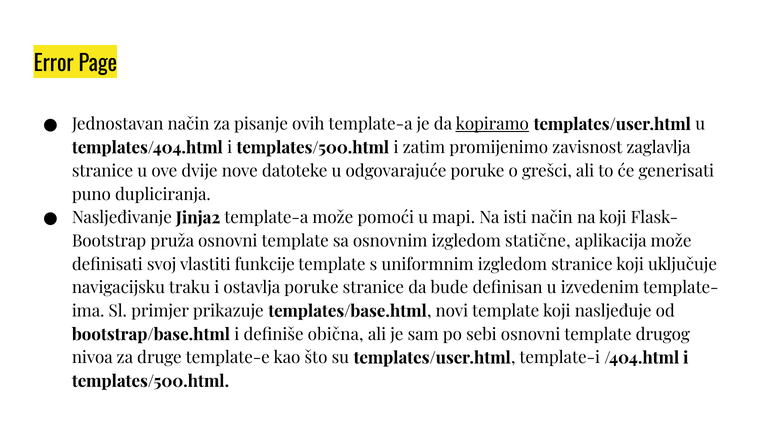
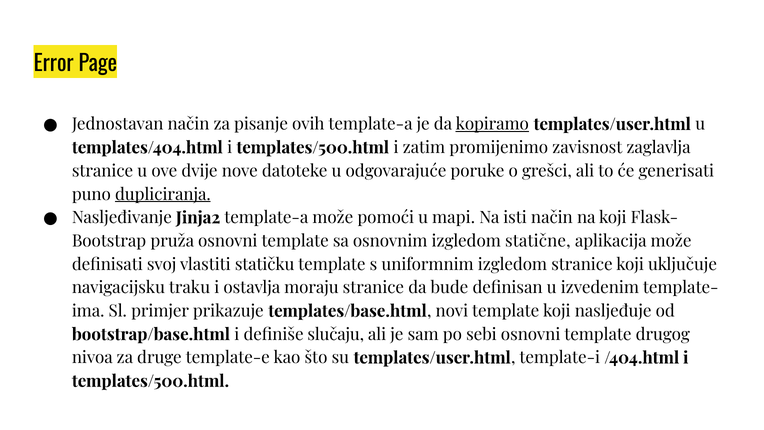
dupliciranja underline: none -> present
funkcije: funkcije -> statičku
ostavlja poruke: poruke -> moraju
obična: obična -> slučaju
